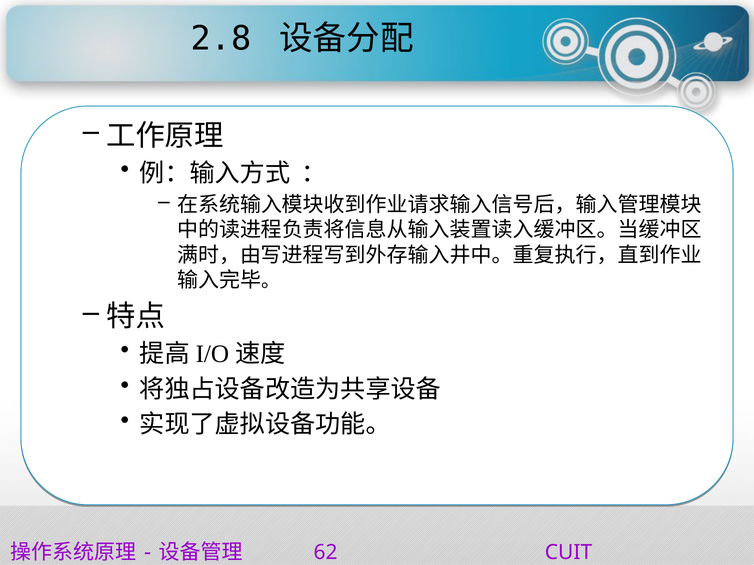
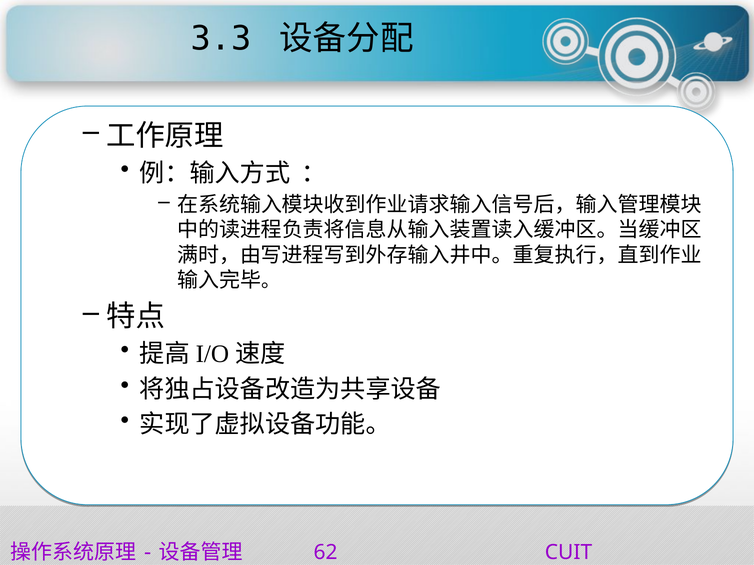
2.8: 2.8 -> 3.3
